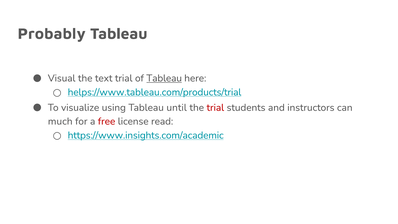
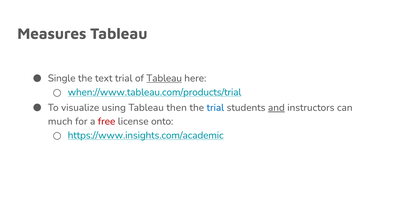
Probably: Probably -> Measures
Visual: Visual -> Single
helps://www.tableau.com/products/trial: helps://www.tableau.com/products/trial -> when://www.tableau.com/products/trial
until: until -> then
trial at (215, 107) colour: red -> blue
and underline: none -> present
read: read -> onto
